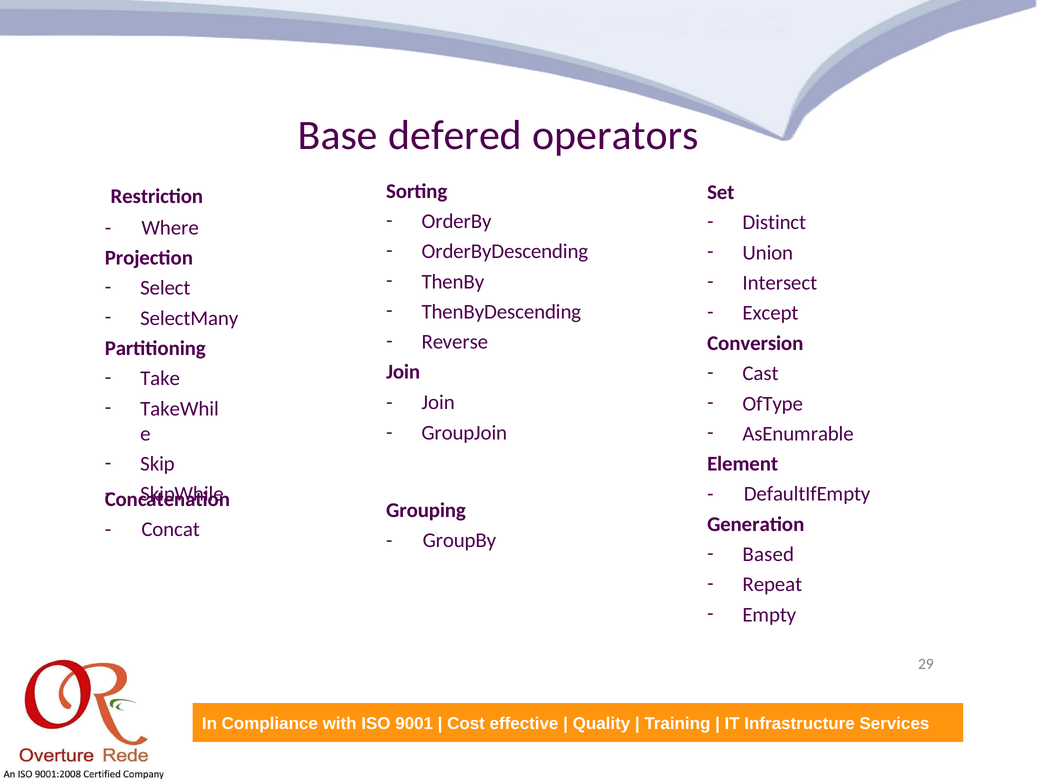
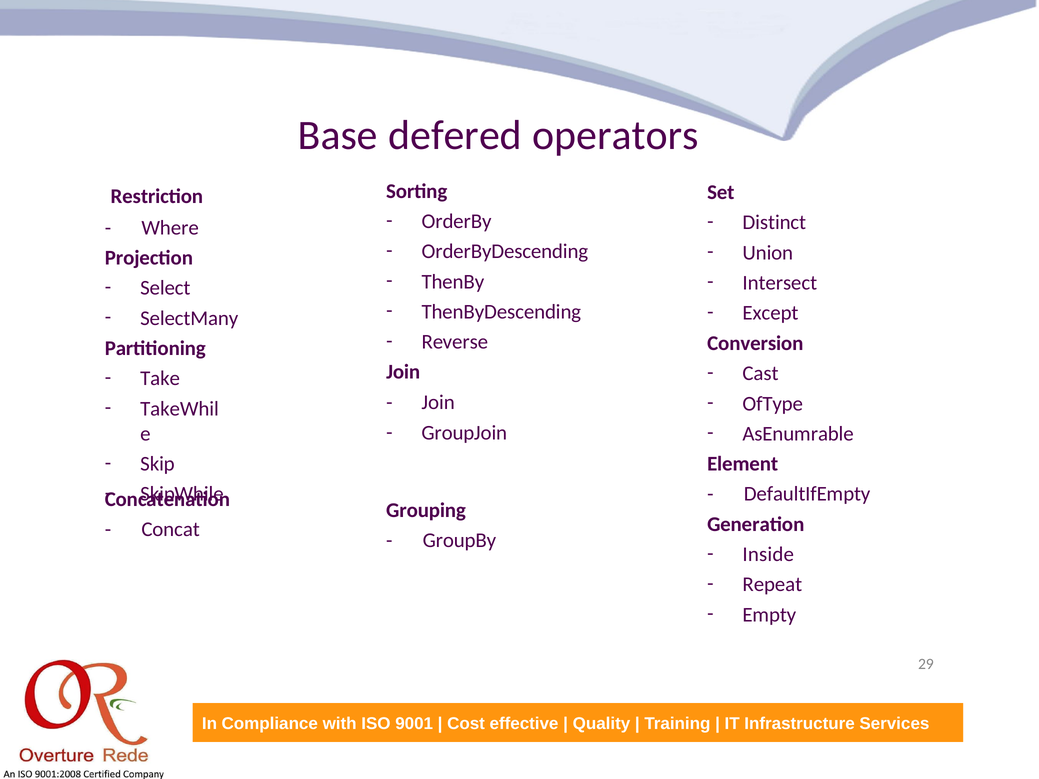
Based: Based -> Inside
